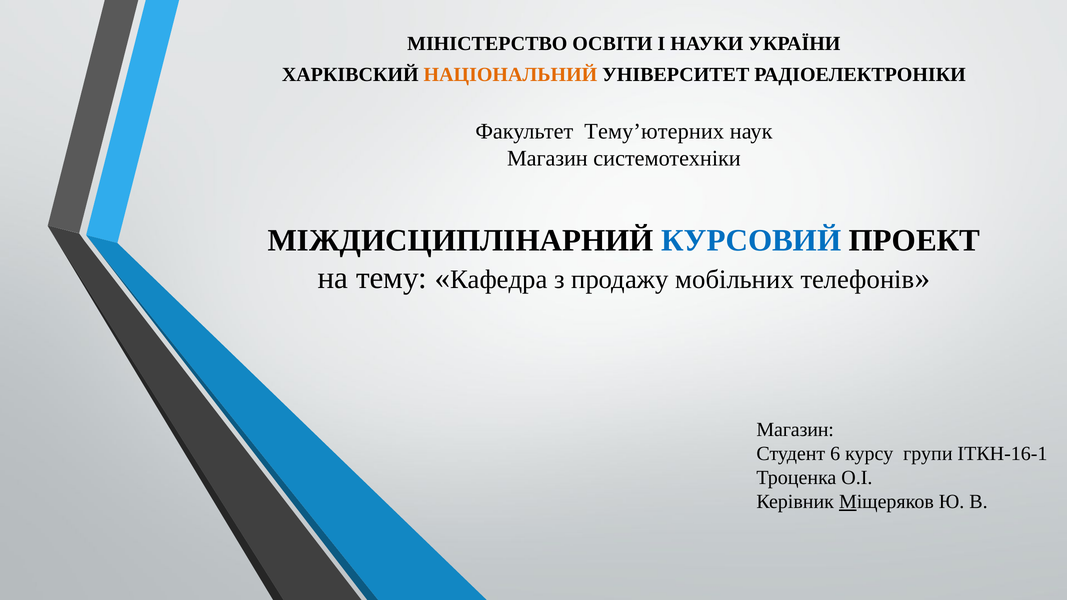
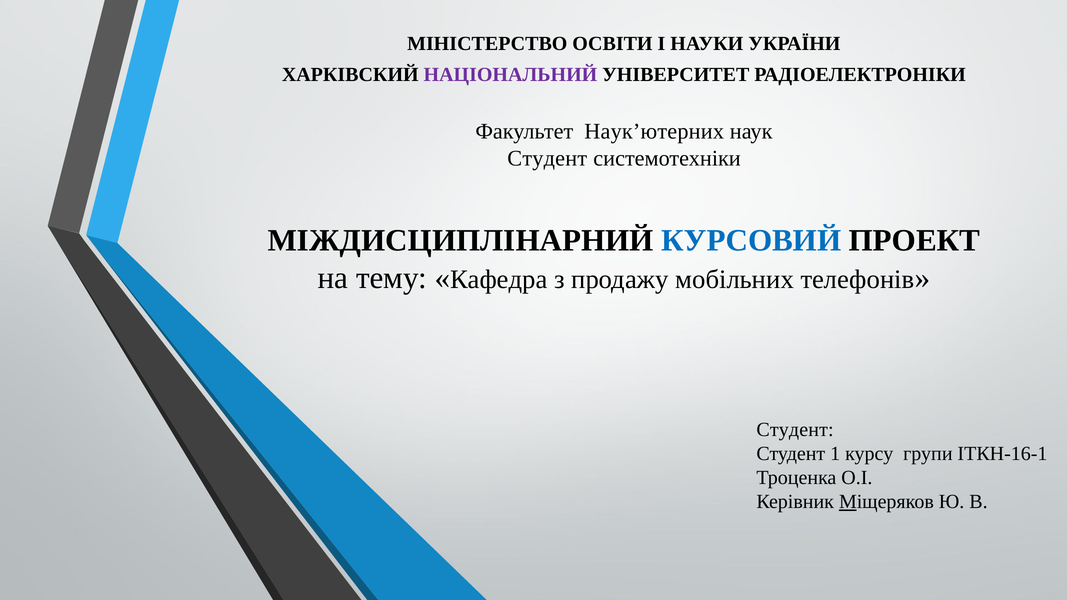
НАЦІОНАЛЬНИЙ colour: orange -> purple
Тему’ютерних: Тему’ютерних -> Наук’ютерних
Магазин at (547, 158): Магазин -> Студент
Магазин at (795, 430): Магазин -> Студент
6: 6 -> 1
